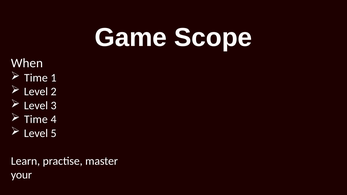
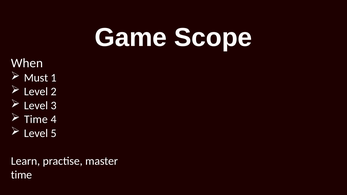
Time at (36, 78): Time -> Must
your at (21, 175): your -> time
